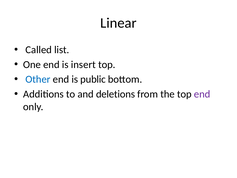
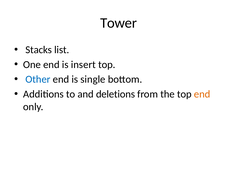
Linear: Linear -> Tower
Called: Called -> Stacks
public: public -> single
end at (202, 94) colour: purple -> orange
